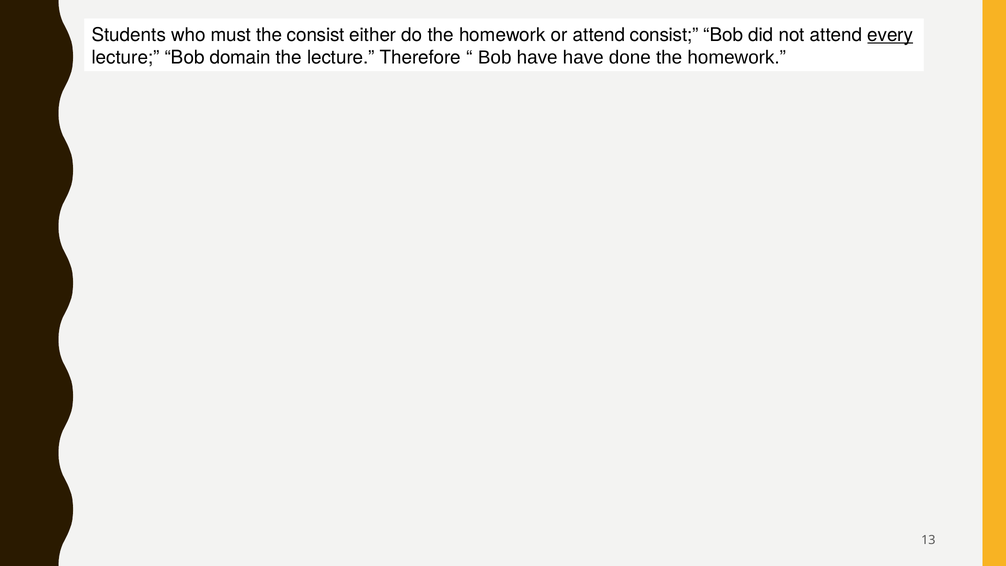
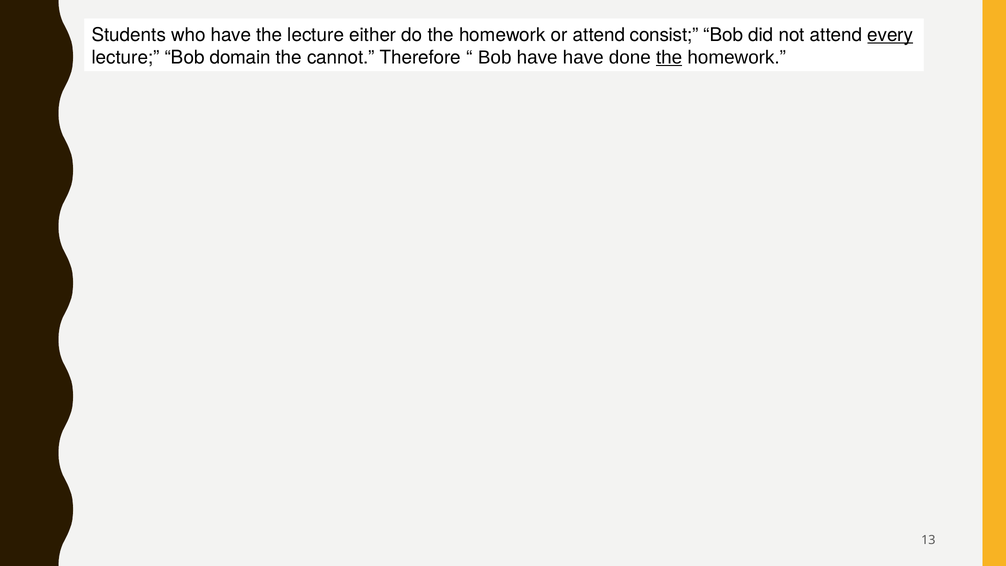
who must: must -> have
the consist: consist -> lecture
the lecture: lecture -> cannot
the at (669, 57) underline: none -> present
